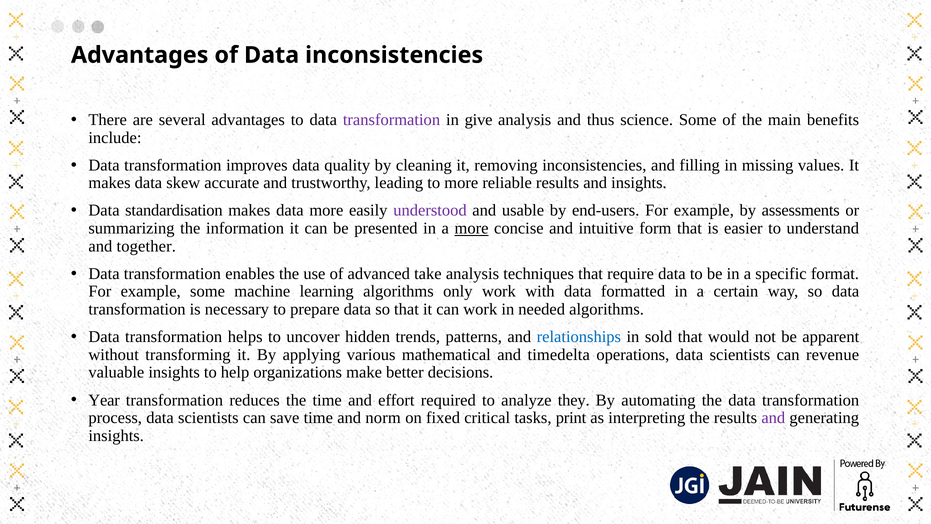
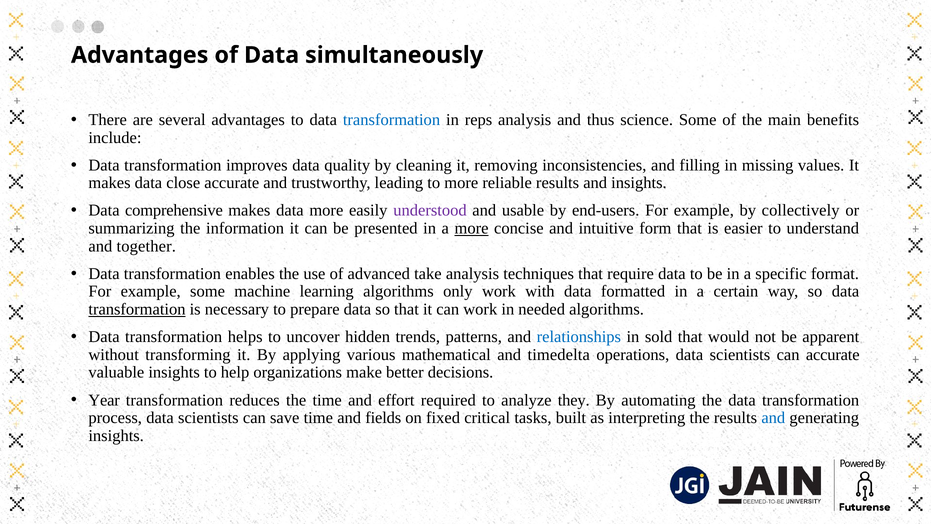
Data inconsistencies: inconsistencies -> simultaneously
transformation at (392, 120) colour: purple -> blue
give: give -> reps
skew: skew -> close
standardisation: standardisation -> comprehensive
assessments: assessments -> collectively
transformation at (137, 309) underline: none -> present
can revenue: revenue -> accurate
norm: norm -> fields
print: print -> built
and at (773, 418) colour: purple -> blue
